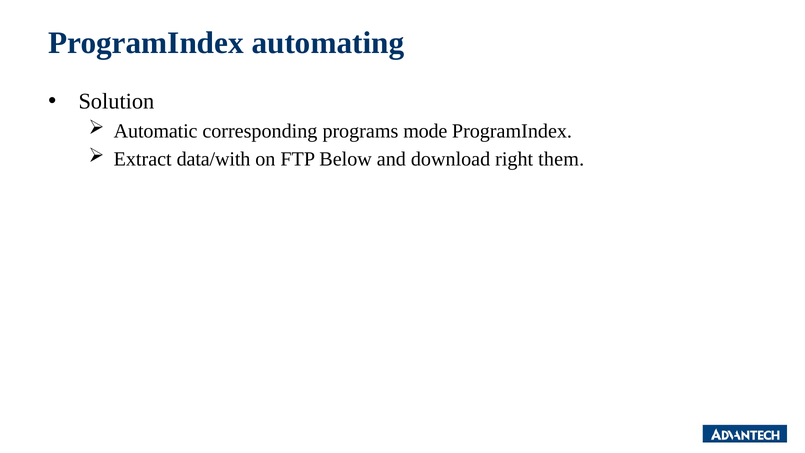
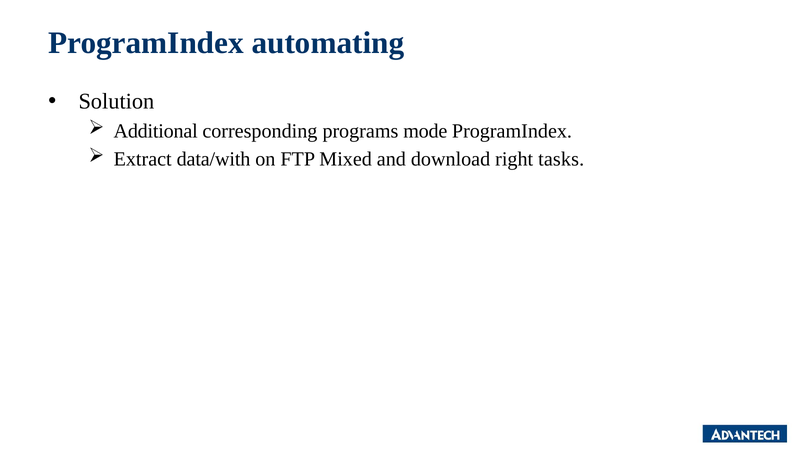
Automatic: Automatic -> Additional
Below: Below -> Mixed
them: them -> tasks
